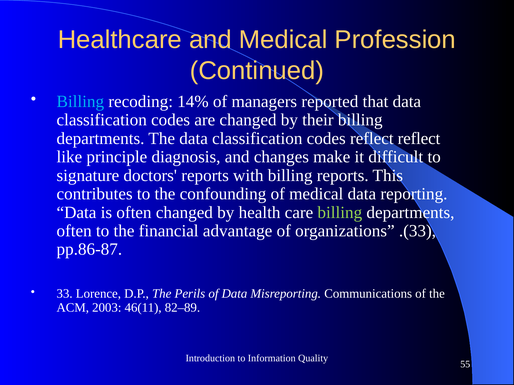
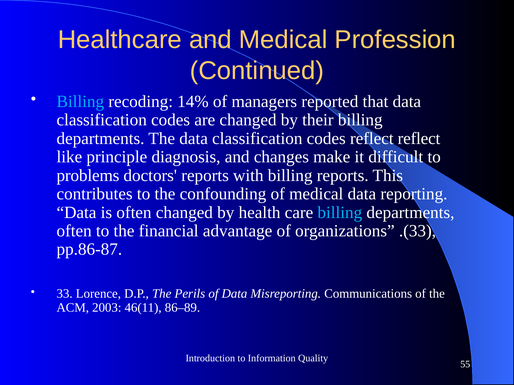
signature: signature -> problems
billing at (340, 213) colour: light green -> light blue
82–89: 82–89 -> 86–89
